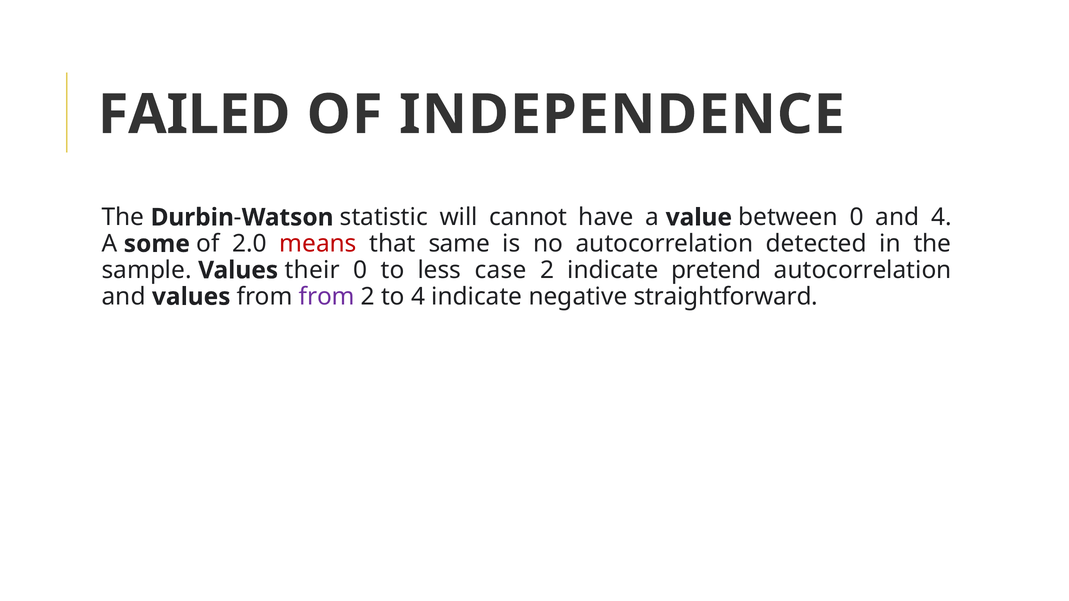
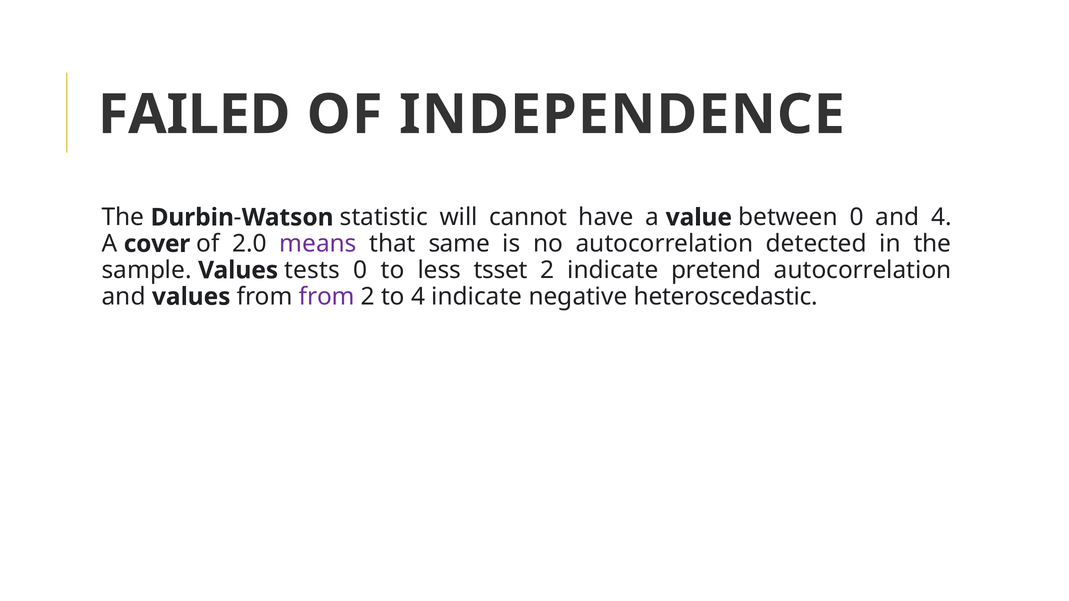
some: some -> cover
means colour: red -> purple
their: their -> tests
case: case -> tsset
straightforward: straightforward -> heteroscedastic
